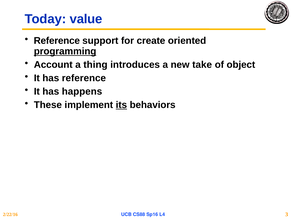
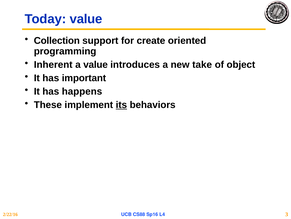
Reference at (57, 41): Reference -> Collection
programming underline: present -> none
Account: Account -> Inherent
a thing: thing -> value
has reference: reference -> important
